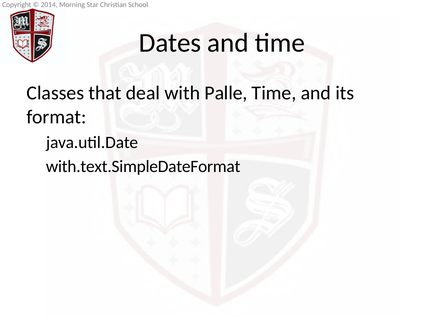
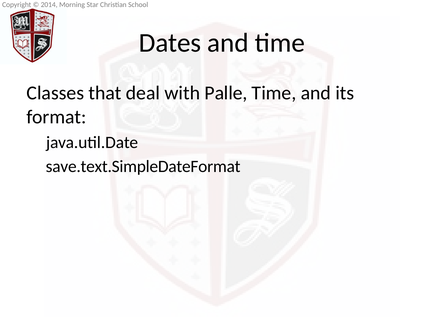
with.text.SimpleDateFormat: with.text.SimpleDateFormat -> save.text.SimpleDateFormat
